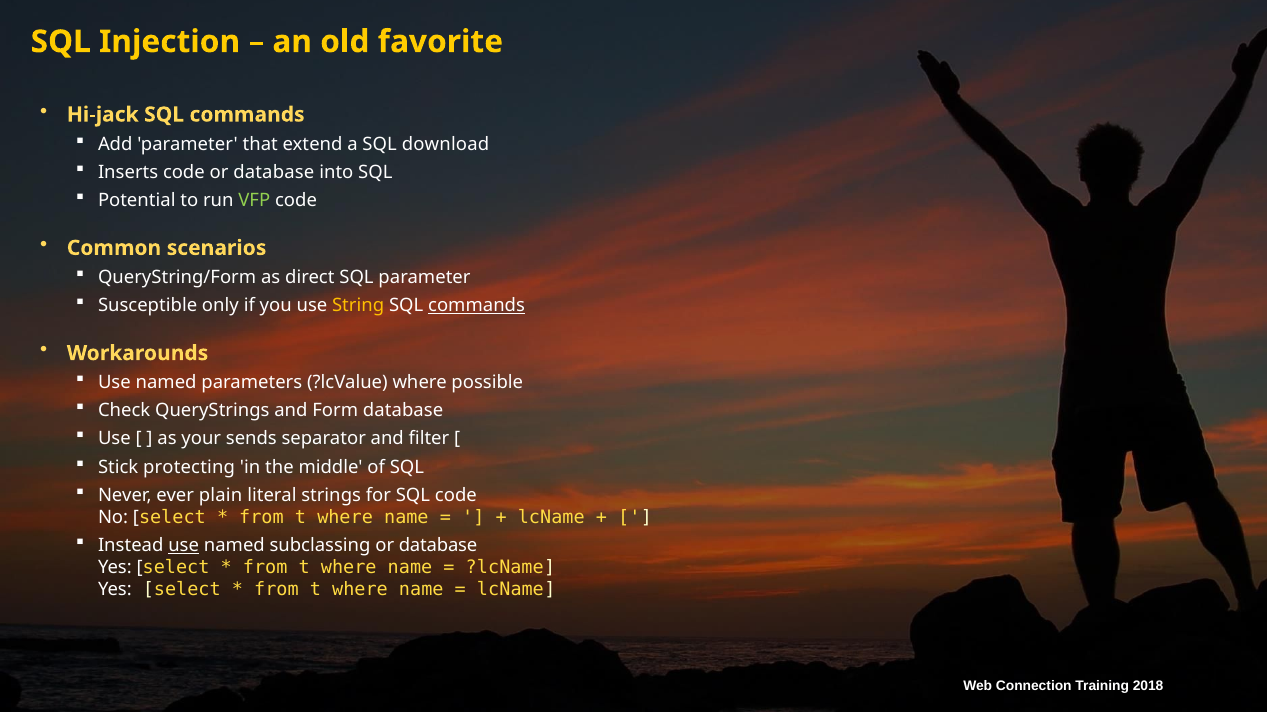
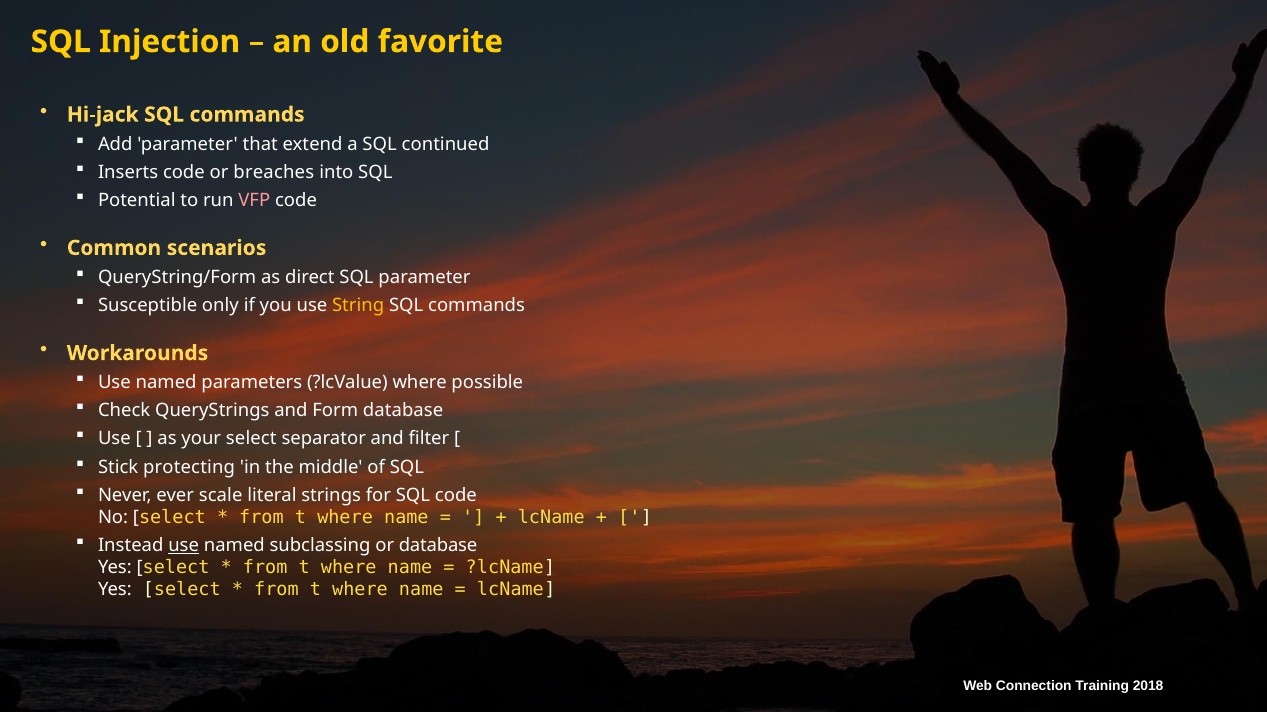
download: download -> continued
code or database: database -> breaches
VFP colour: light green -> pink
commands at (477, 306) underline: present -> none
your sends: sends -> select
plain: plain -> scale
